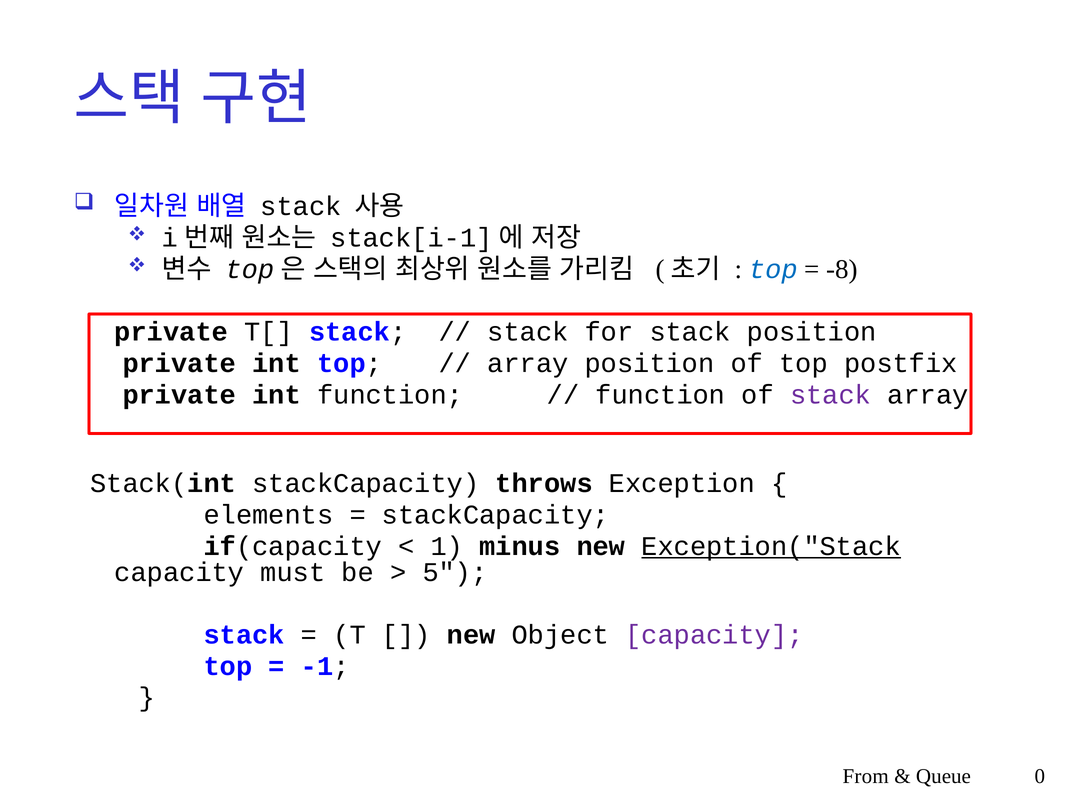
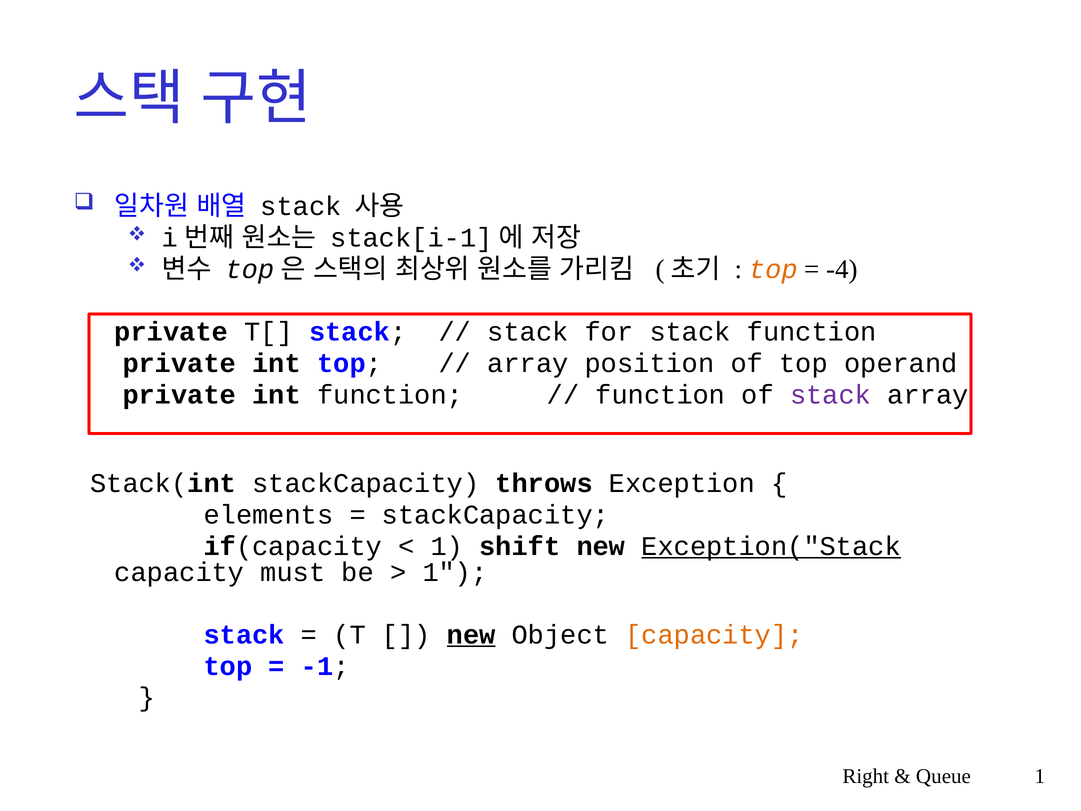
top at (773, 269) colour: blue -> orange
-8: -8 -> -4
stack position: position -> function
postfix: postfix -> operand
minus: minus -> shift
5 at (455, 572): 5 -> 1
new at (471, 635) underline: none -> present
capacity at (714, 635) colour: purple -> orange
From: From -> Right
Queue 0: 0 -> 1
